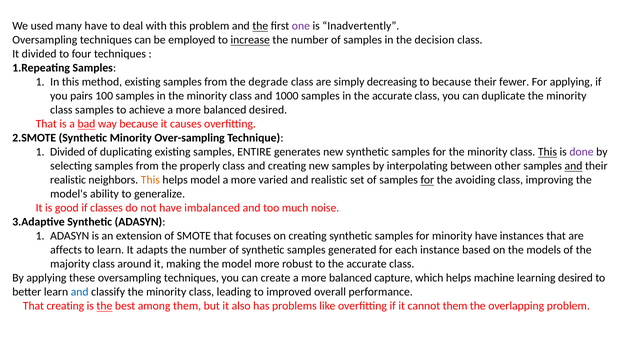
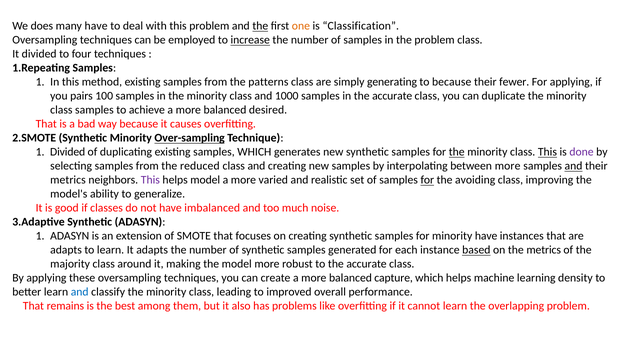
used: used -> does
one colour: purple -> orange
Inadvertently: Inadvertently -> Classification
the decision: decision -> problem
degrade: degrade -> patterns
decreasing: decreasing -> generating
bad underline: present -> none
Over-sampling underline: none -> present
samples ENTIRE: ENTIRE -> WHICH
the at (457, 152) underline: none -> present
properly: properly -> reduced
between other: other -> more
realistic at (68, 180): realistic -> metrics
This at (150, 180) colour: orange -> purple
affects at (66, 250): affects -> adapts
based underline: none -> present
the models: models -> metrics
learning desired: desired -> density
That creating: creating -> remains
the at (104, 306) underline: present -> none
cannot them: them -> learn
